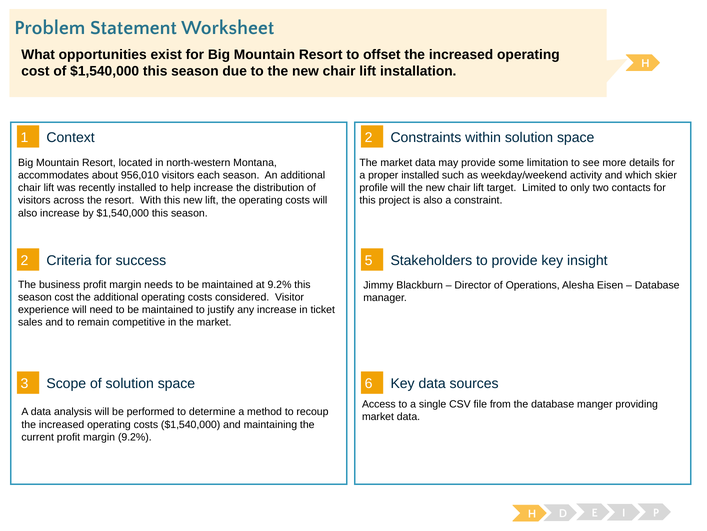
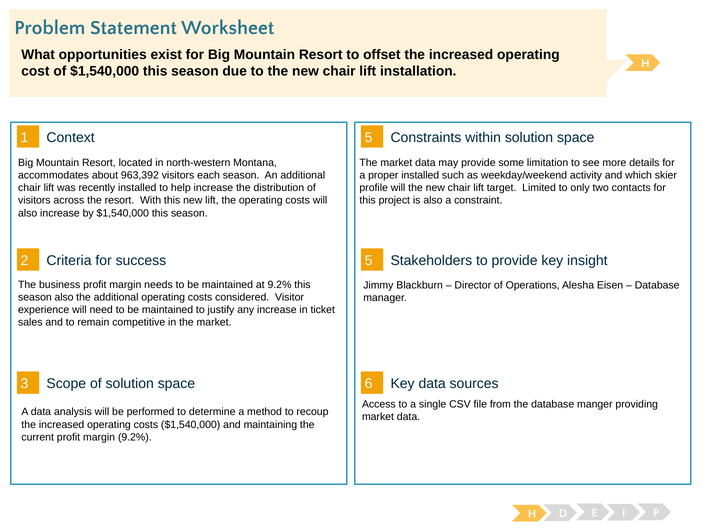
1 2: 2 -> 5
956,010: 956,010 -> 963,392
season cost: cost -> also
